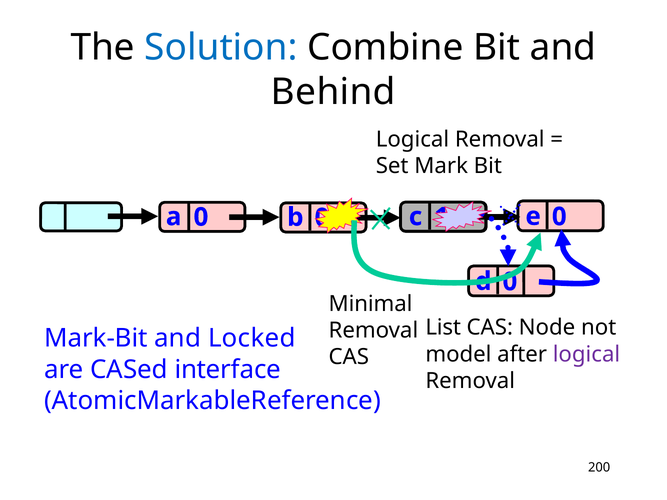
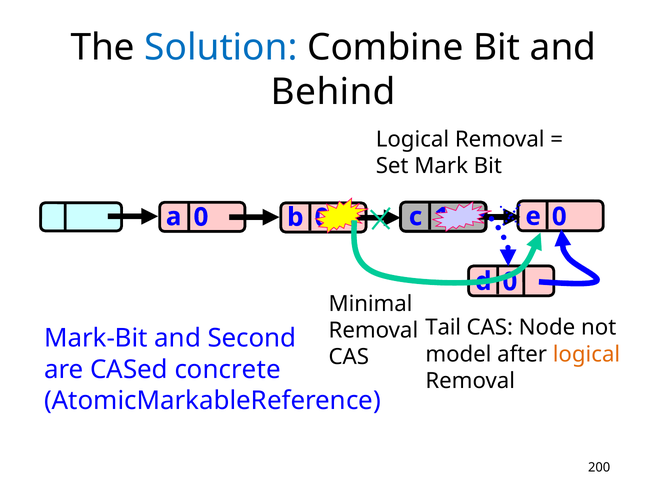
List: List -> Tail
Locked: Locked -> Second
logical at (586, 354) colour: purple -> orange
interface: interface -> concrete
